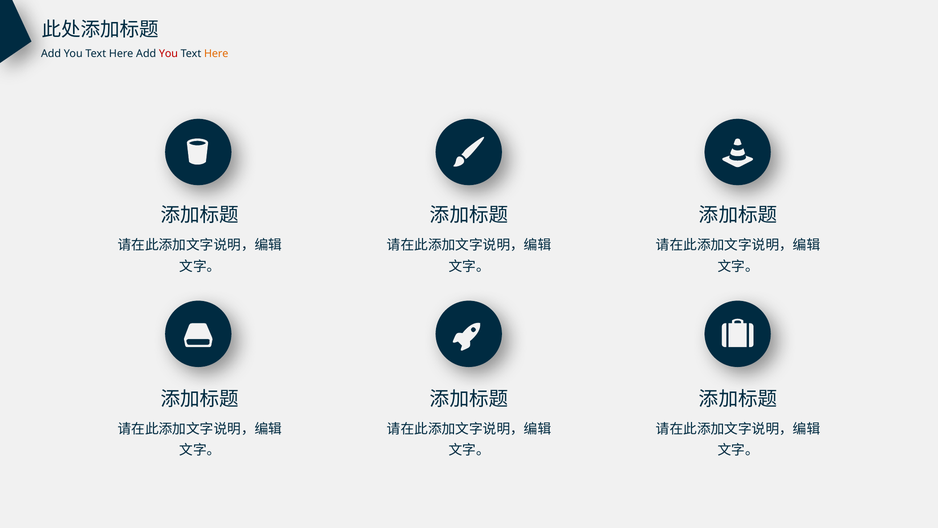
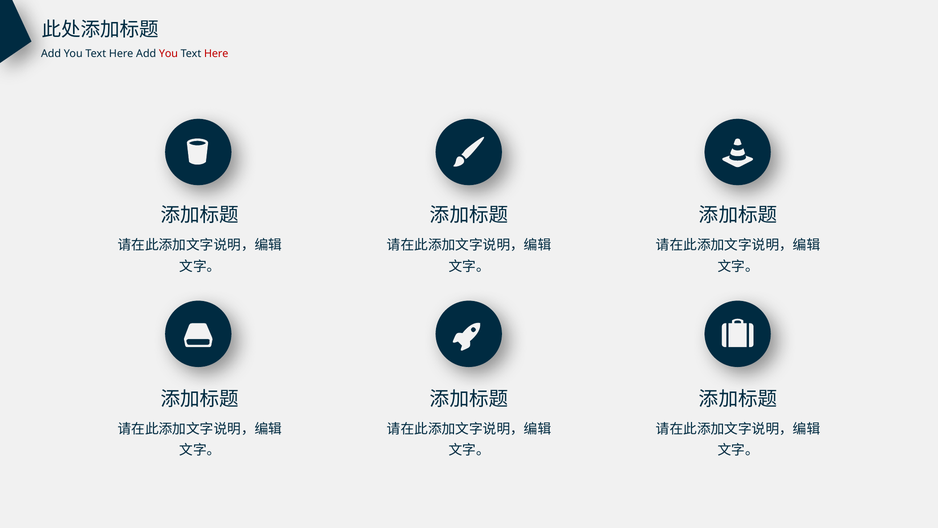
Here at (216, 54) colour: orange -> red
